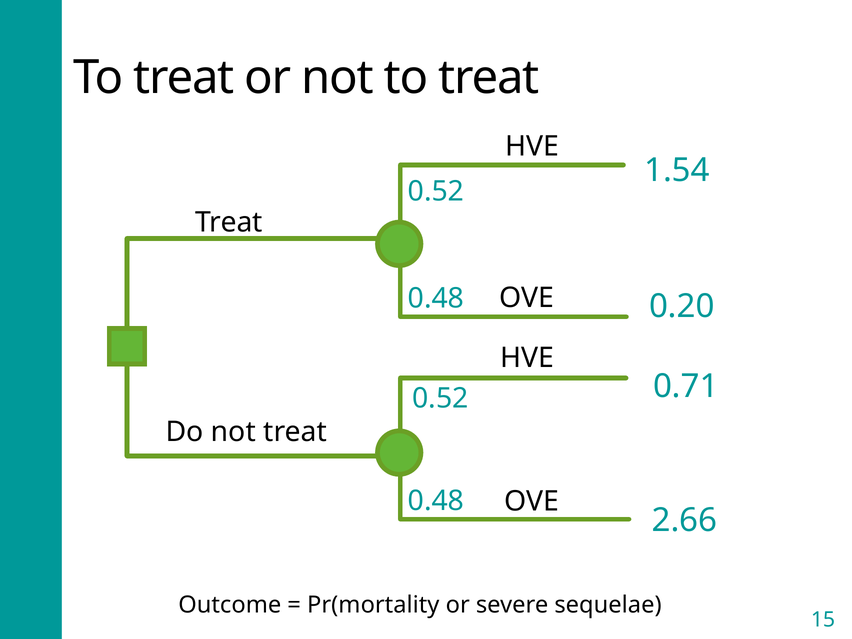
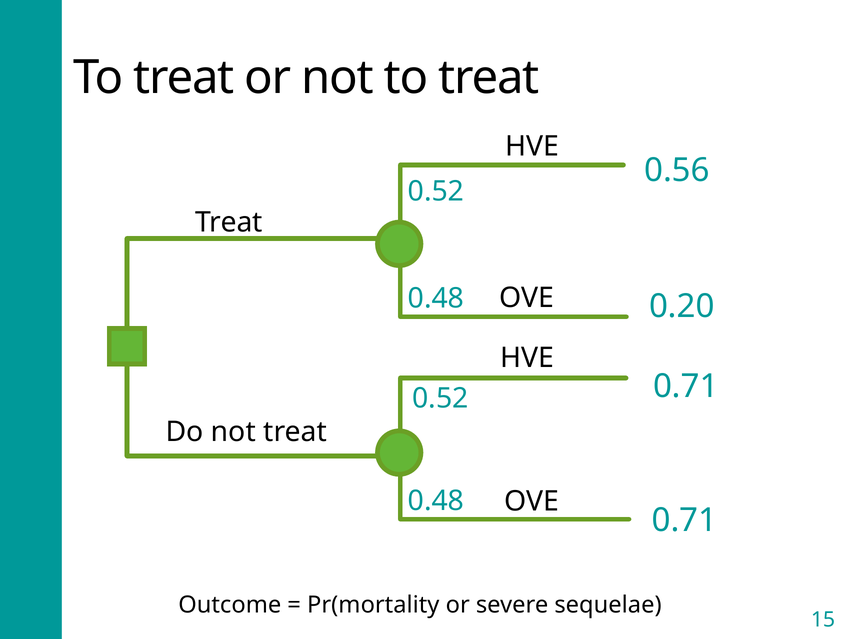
1.54: 1.54 -> 0.56
2.66 at (685, 520): 2.66 -> 0.71
